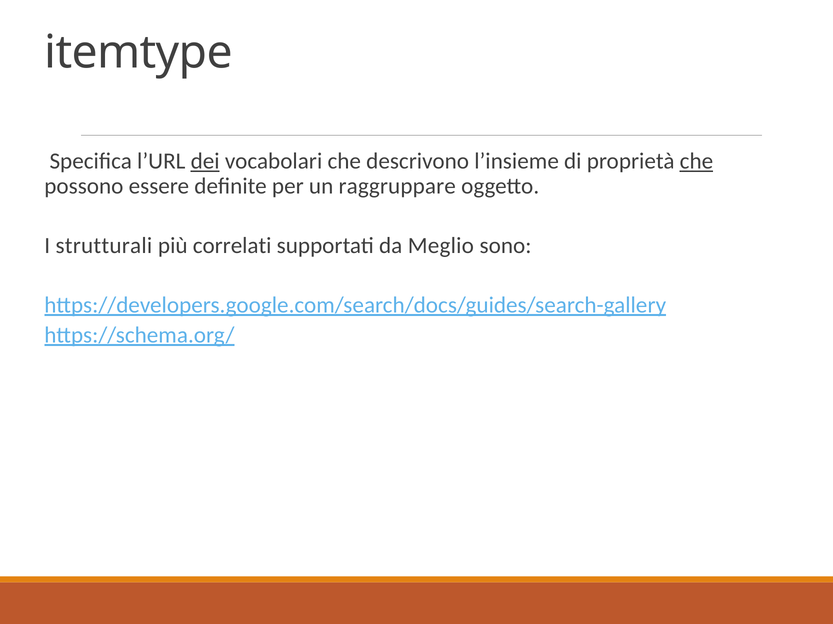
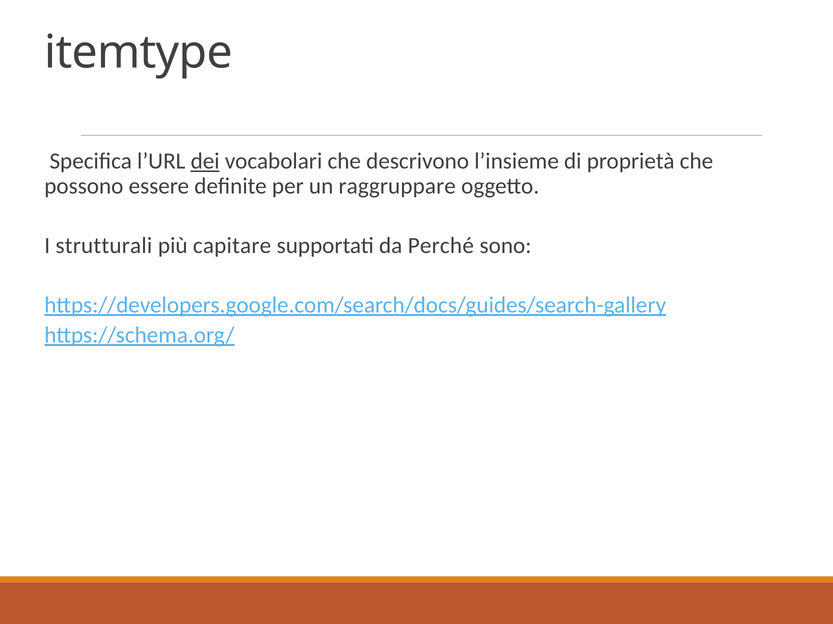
che at (696, 161) underline: present -> none
correlati: correlati -> capitare
Meglio: Meglio -> Perché
